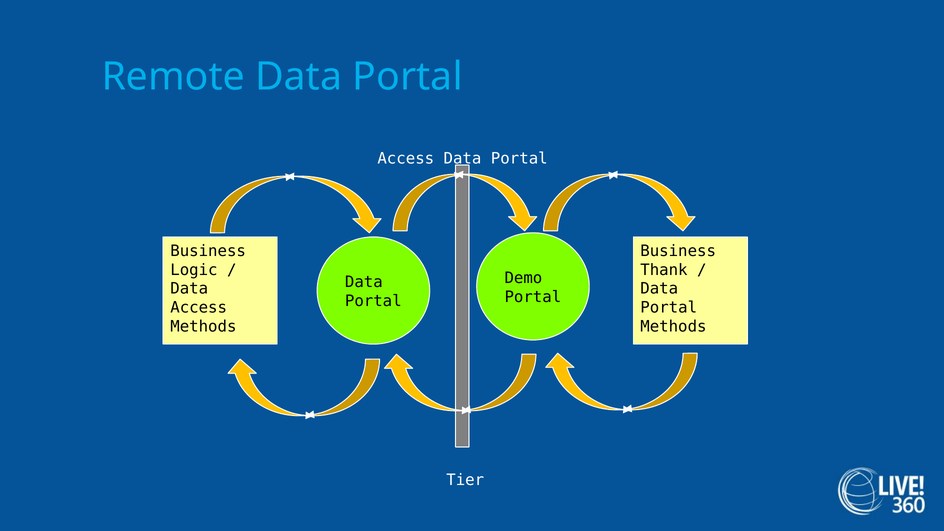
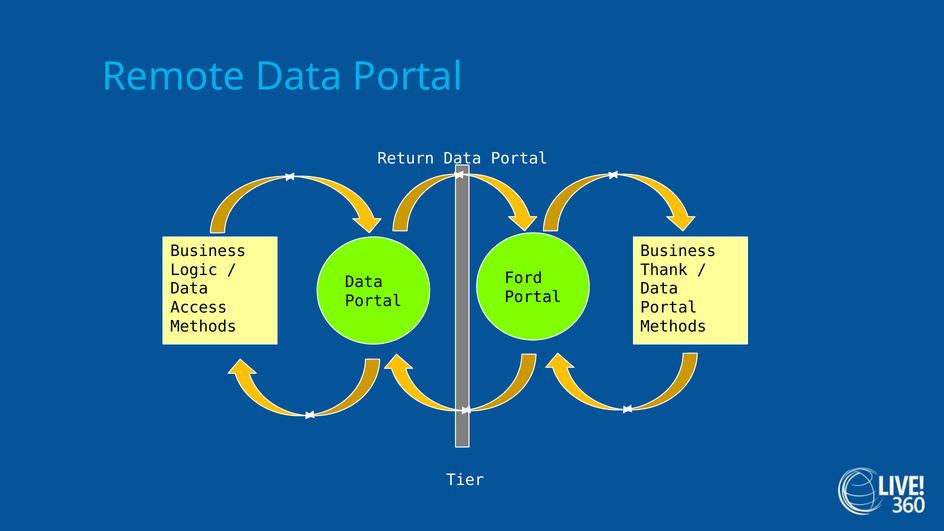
Access at (406, 159): Access -> Return
Demo: Demo -> Ford
